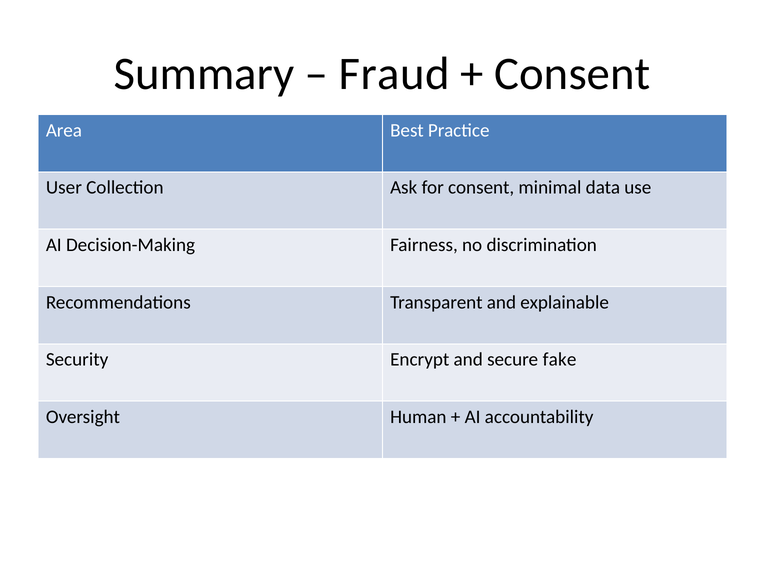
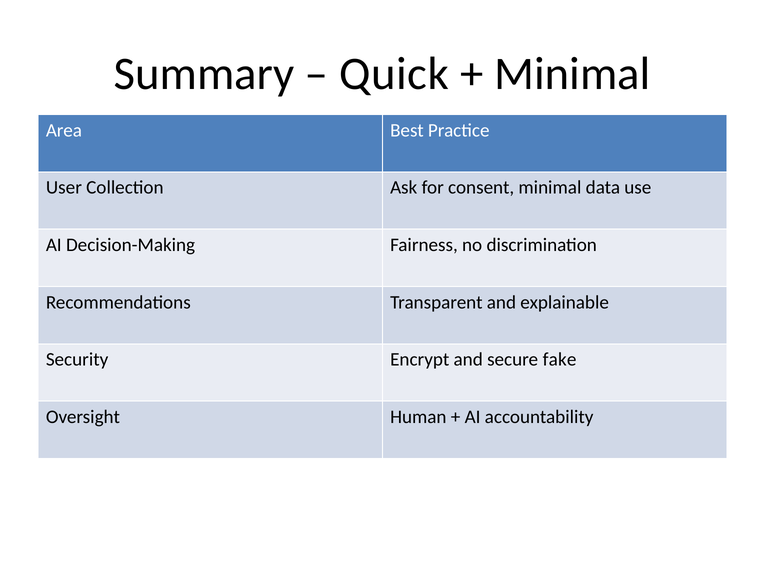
Fraud: Fraud -> Quick
Consent at (572, 74): Consent -> Minimal
